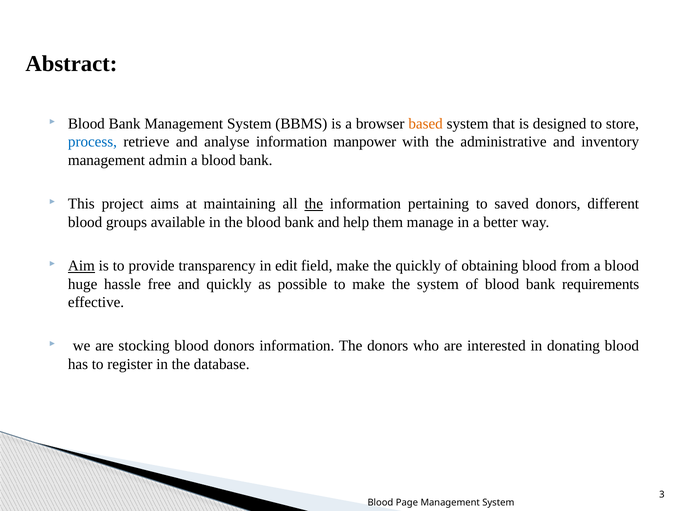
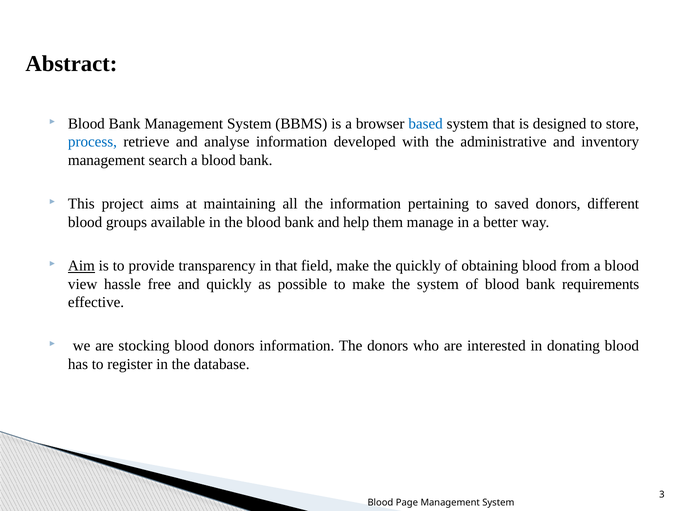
based colour: orange -> blue
manpower: manpower -> developed
admin: admin -> search
the at (314, 204) underline: present -> none
in edit: edit -> that
huge: huge -> view
